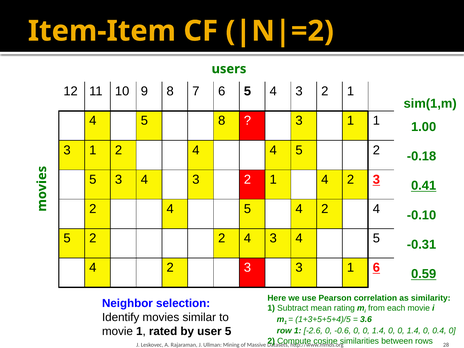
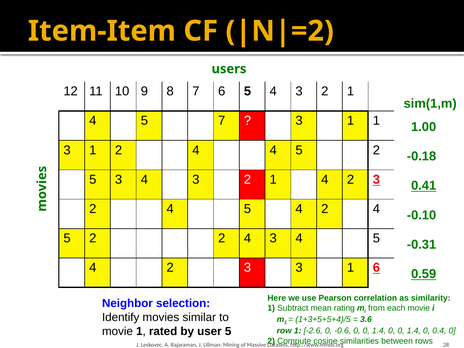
5 8: 8 -> 7
